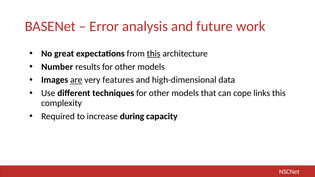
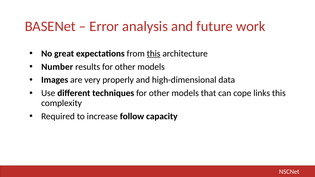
are underline: present -> none
features: features -> properly
during: during -> follow
